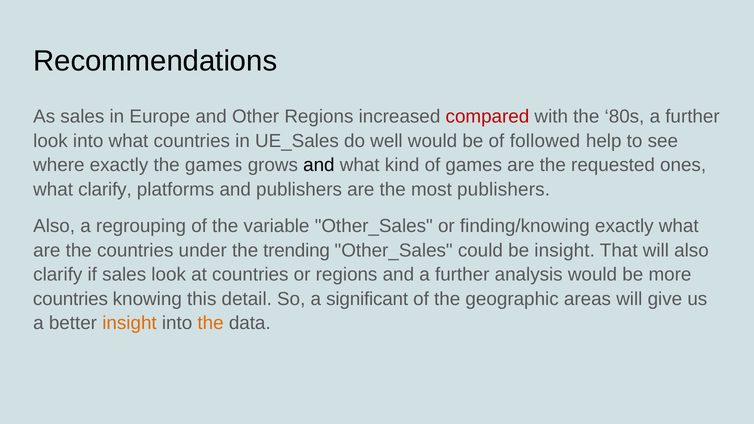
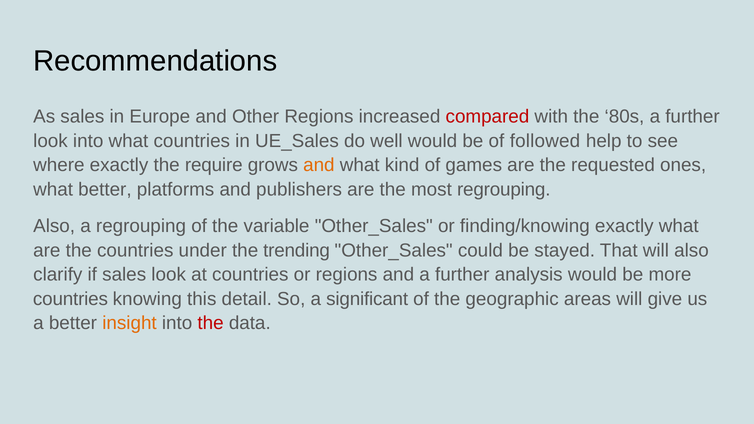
the games: games -> require
and at (319, 165) colour: black -> orange
what clarify: clarify -> better
most publishers: publishers -> regrouping
be insight: insight -> stayed
the at (211, 323) colour: orange -> red
